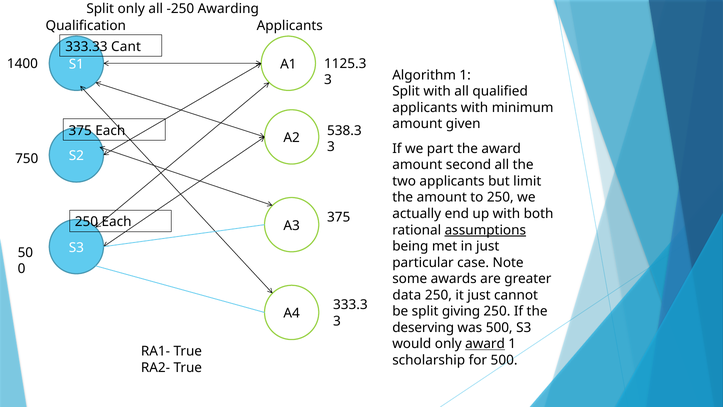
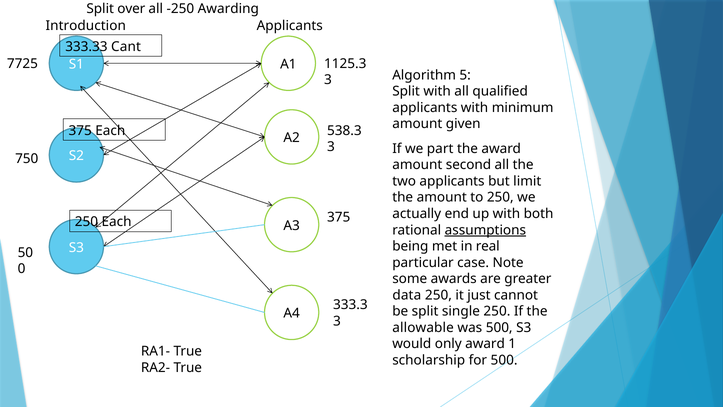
Split only: only -> over
Qualification: Qualification -> Introduction
1400: 1400 -> 7725
Algorithm 1: 1 -> 5
in just: just -> real
giving: giving -> single
deserving: deserving -> allowable
award at (485, 344) underline: present -> none
